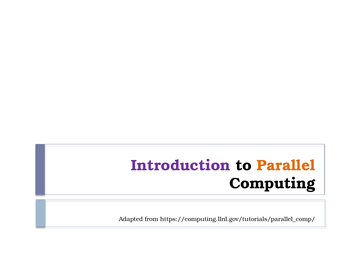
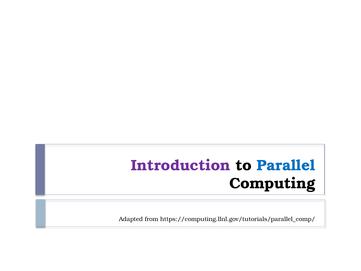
Parallel colour: orange -> blue
